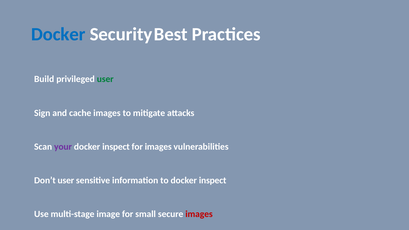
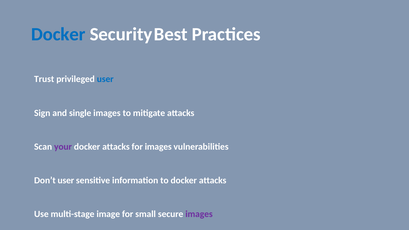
Build: Build -> Trust
user at (105, 79) colour: green -> blue
cache: cache -> single
inspect at (116, 147): inspect -> attacks
to docker inspect: inspect -> attacks
images at (199, 214) colour: red -> purple
